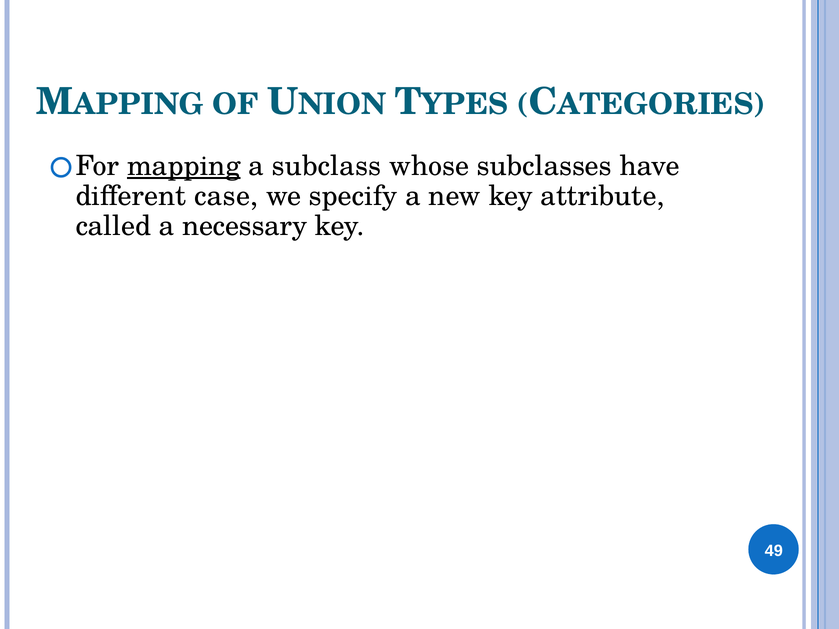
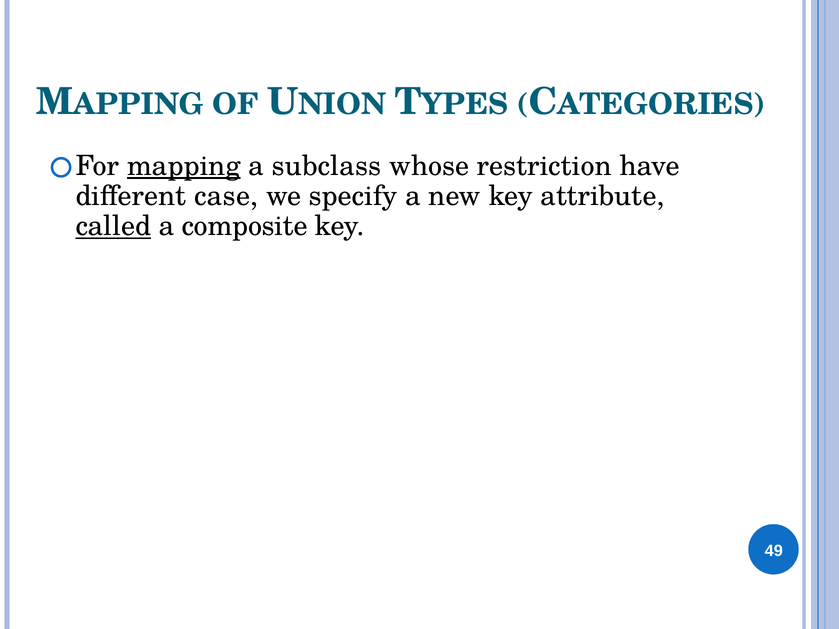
subclasses: subclasses -> restriction
called underline: none -> present
necessary: necessary -> composite
